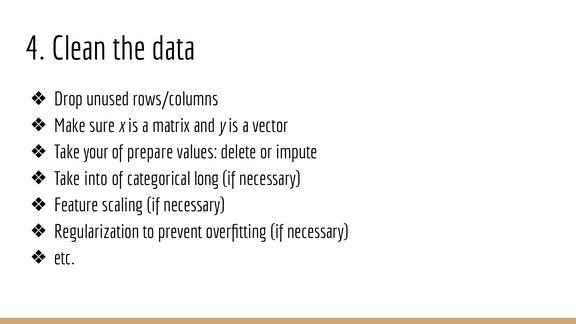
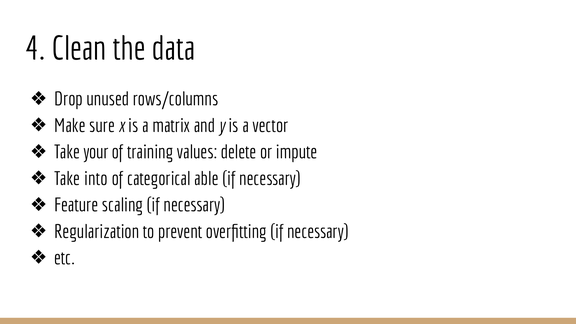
prepare: prepare -> training
long: long -> able
